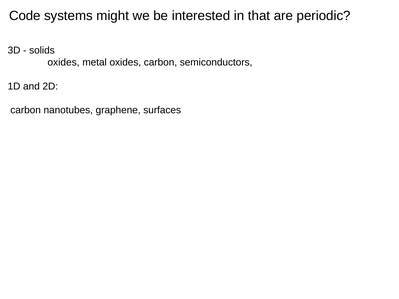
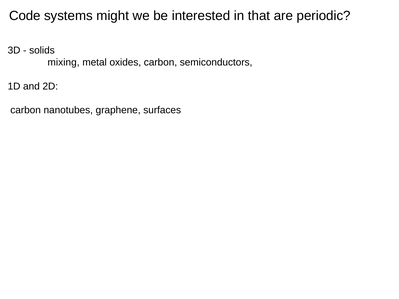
oxides at (64, 62): oxides -> mixing
